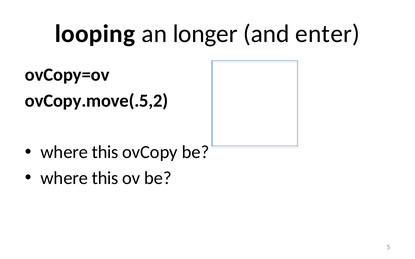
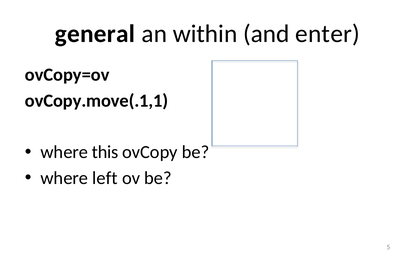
looping: looping -> general
longer: longer -> within
ovCopy.move(.5,2: ovCopy.move(.5,2 -> ovCopy.move(.1,1
this at (105, 178): this -> left
